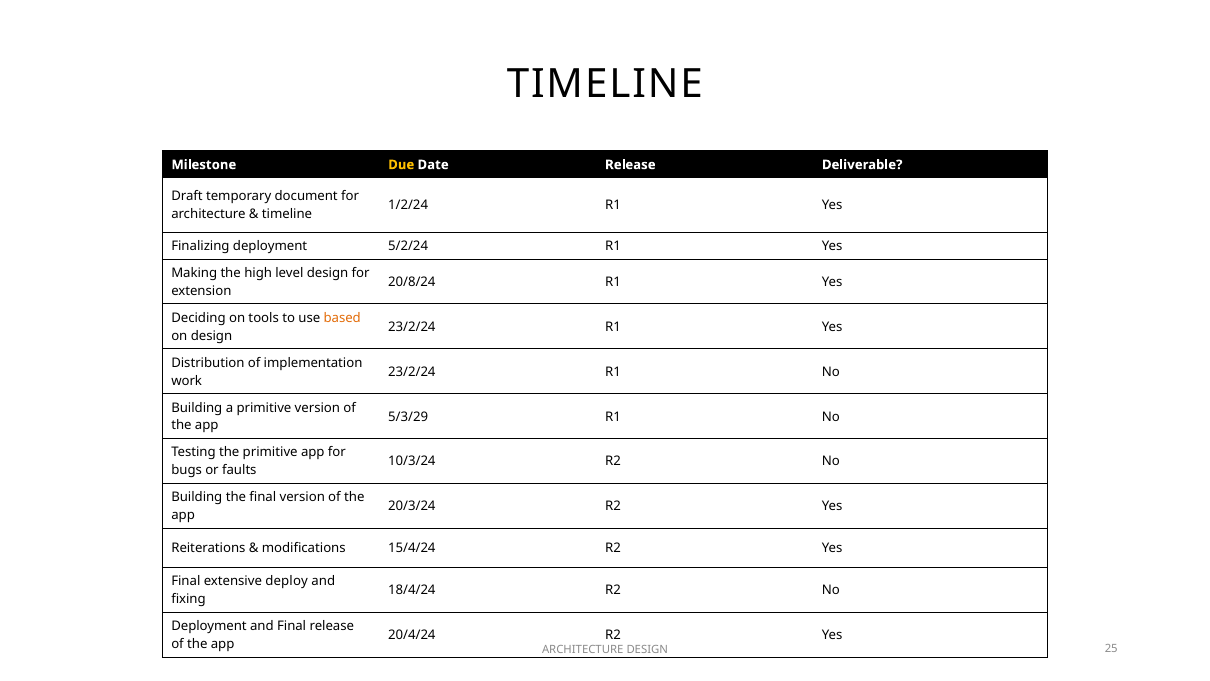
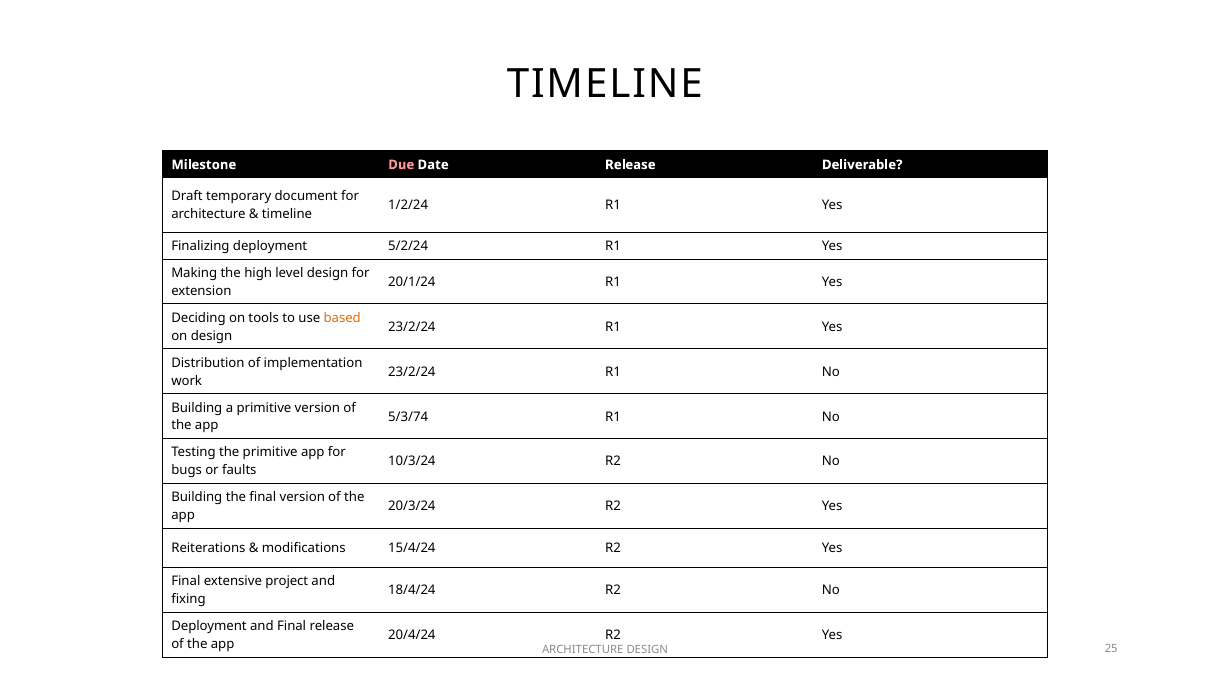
Due colour: yellow -> pink
20/8/24: 20/8/24 -> 20/1/24
5/3/29: 5/3/29 -> 5/3/74
deploy: deploy -> project
